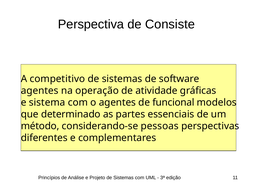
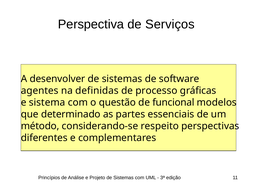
Consiste: Consiste -> Serviços
competitivo: competitivo -> desenvolver
operação: operação -> definidas
atividade: atividade -> processo
o agentes: agentes -> questão
pessoas: pessoas -> respeito
